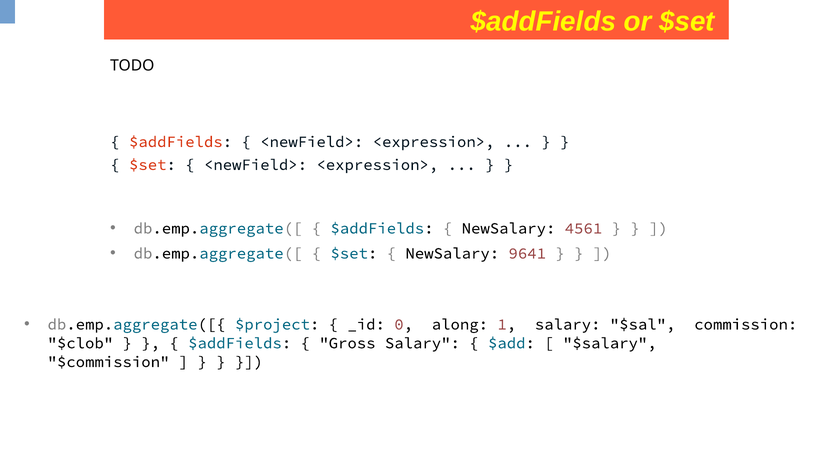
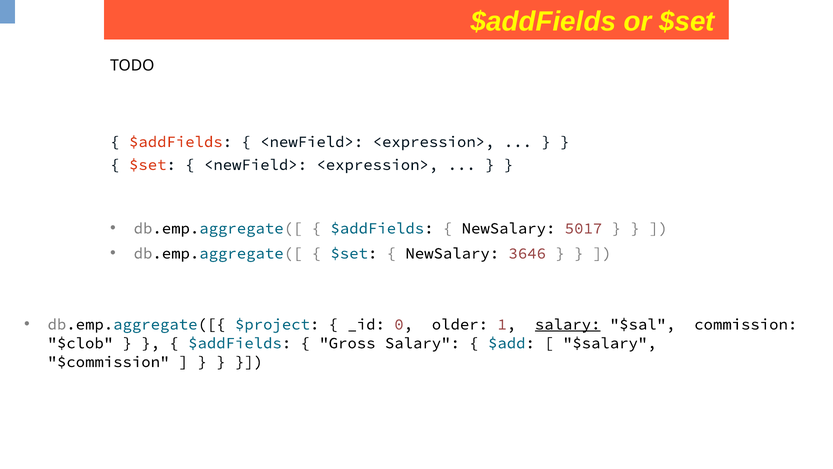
4561: 4561 -> 5017
9641: 9641 -> 3646
along: along -> older
salary at (568, 324) underline: none -> present
